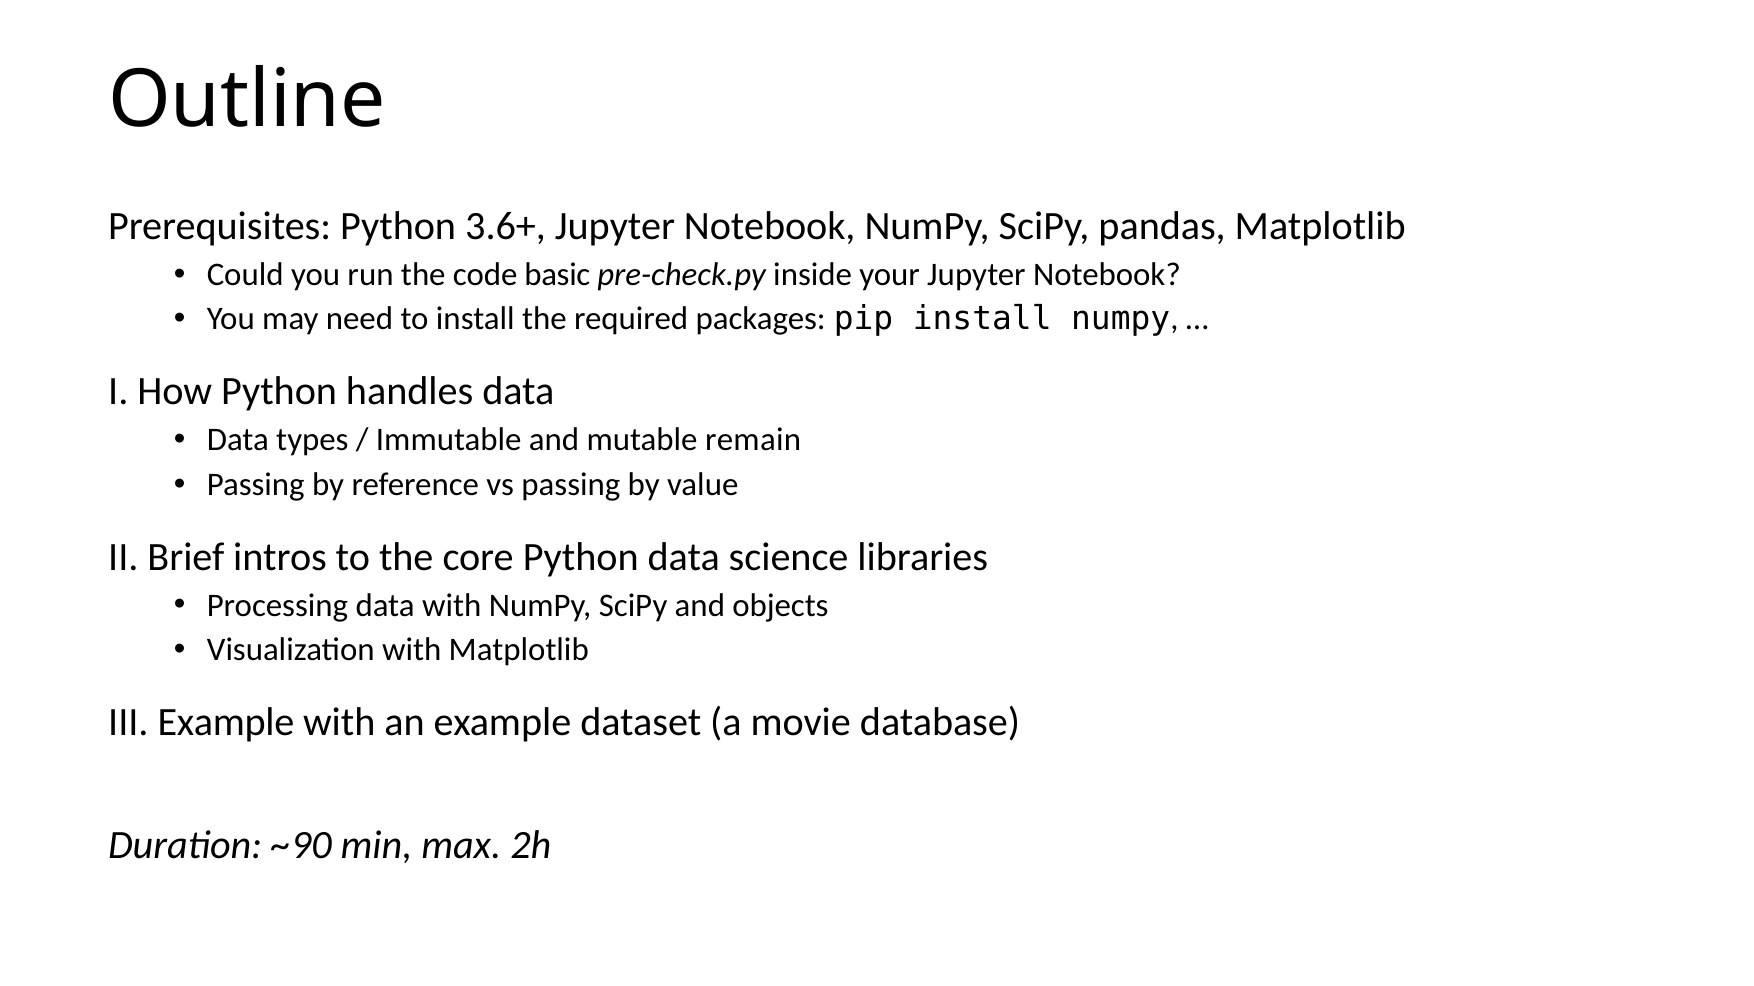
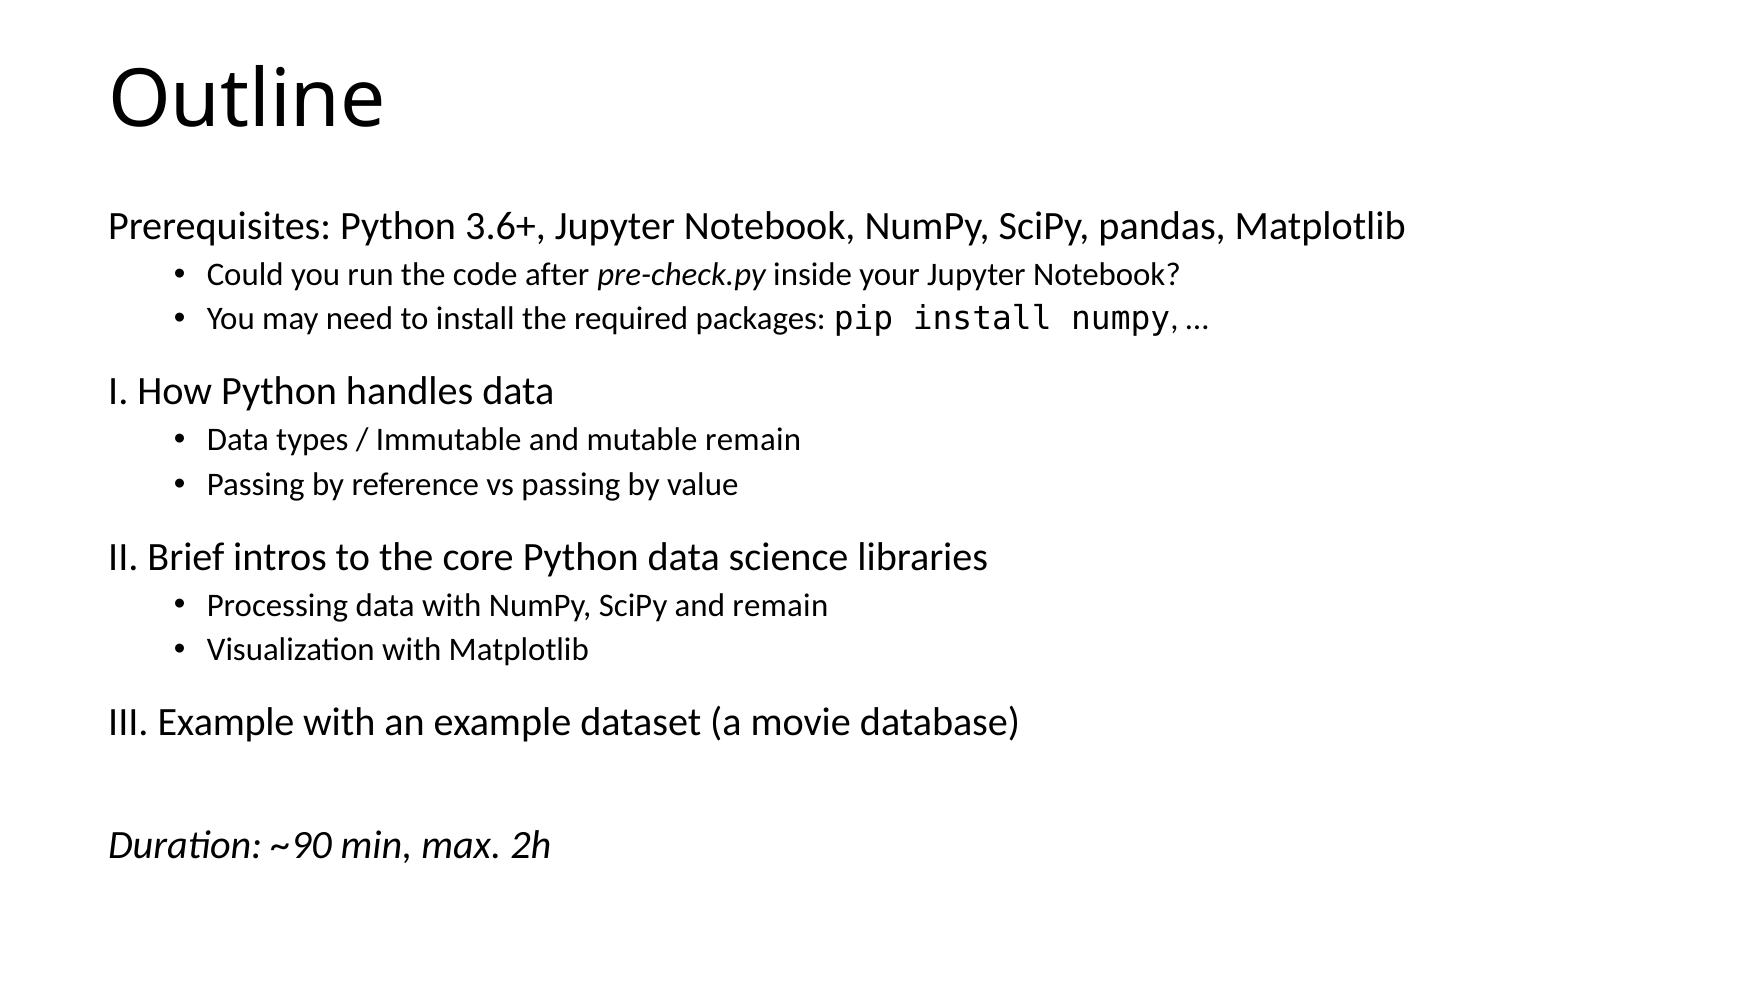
basic: basic -> after
and objects: objects -> remain
